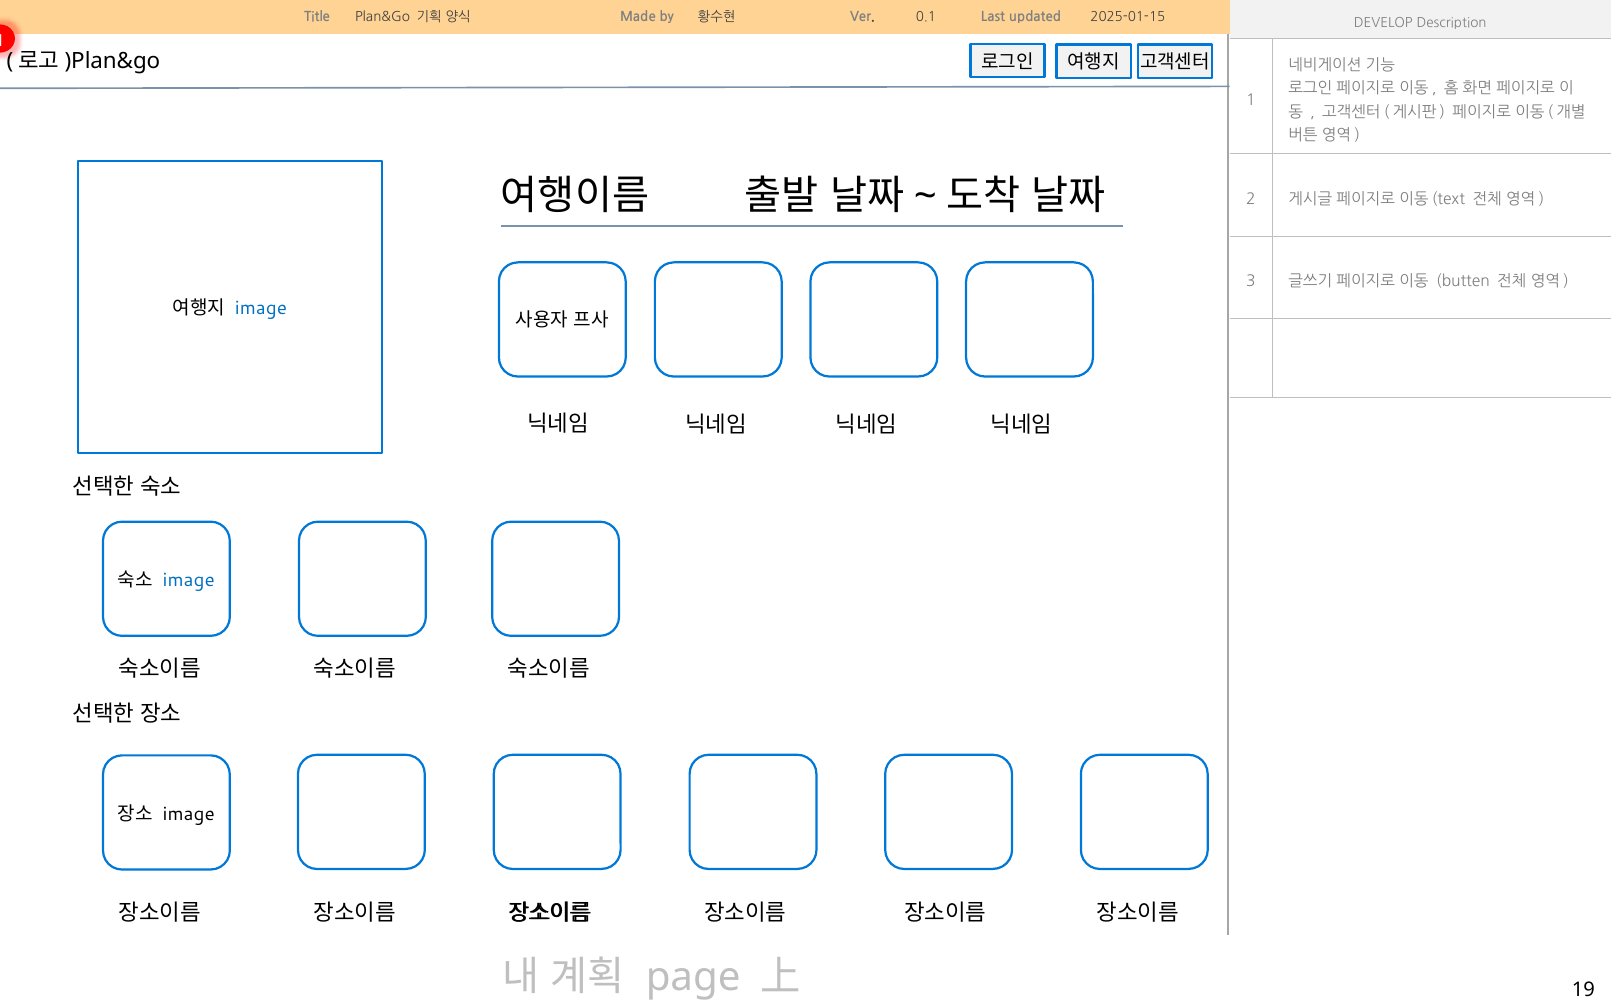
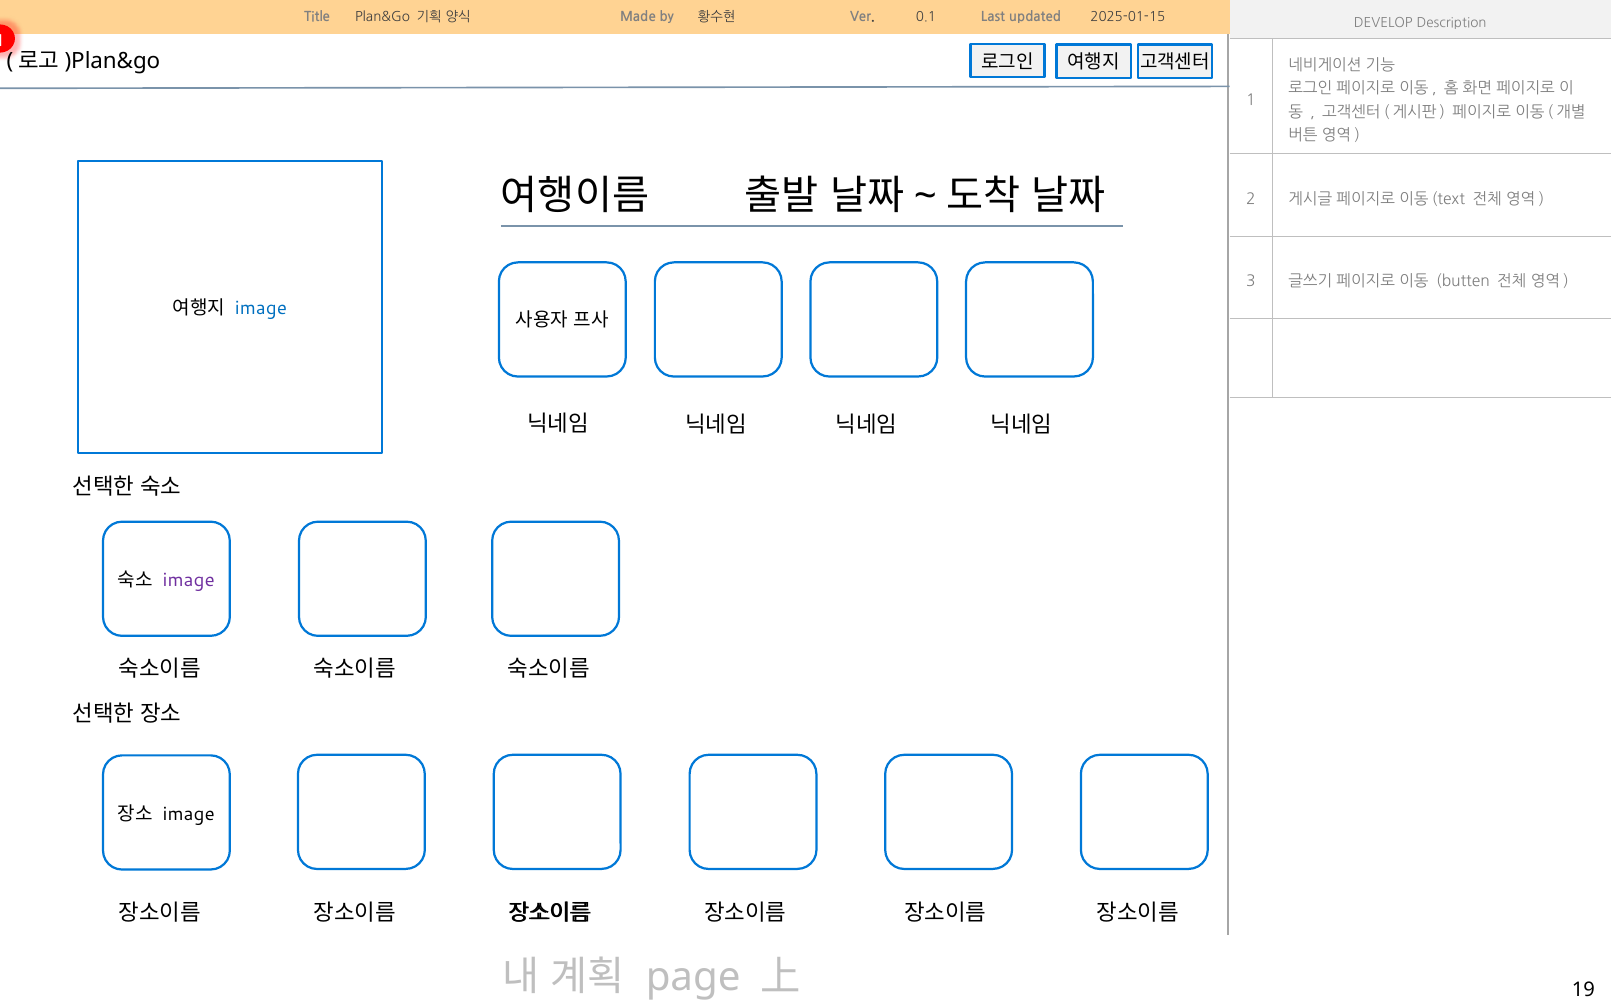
image at (189, 580) colour: blue -> purple
